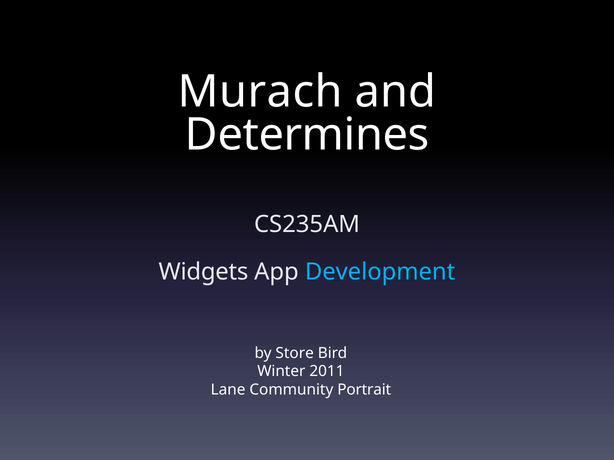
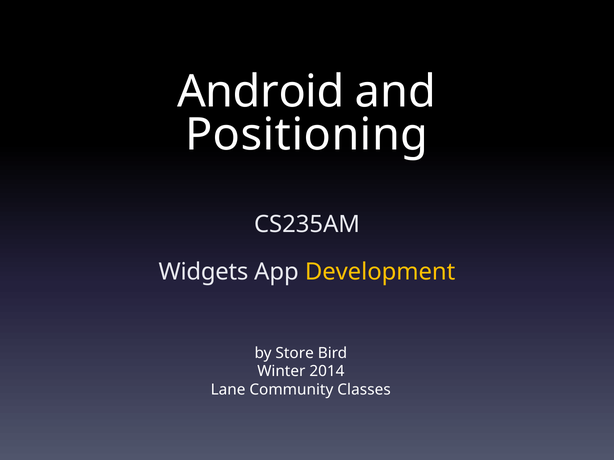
Murach: Murach -> Android
Determines: Determines -> Positioning
Development colour: light blue -> yellow
2011: 2011 -> 2014
Portrait: Portrait -> Classes
